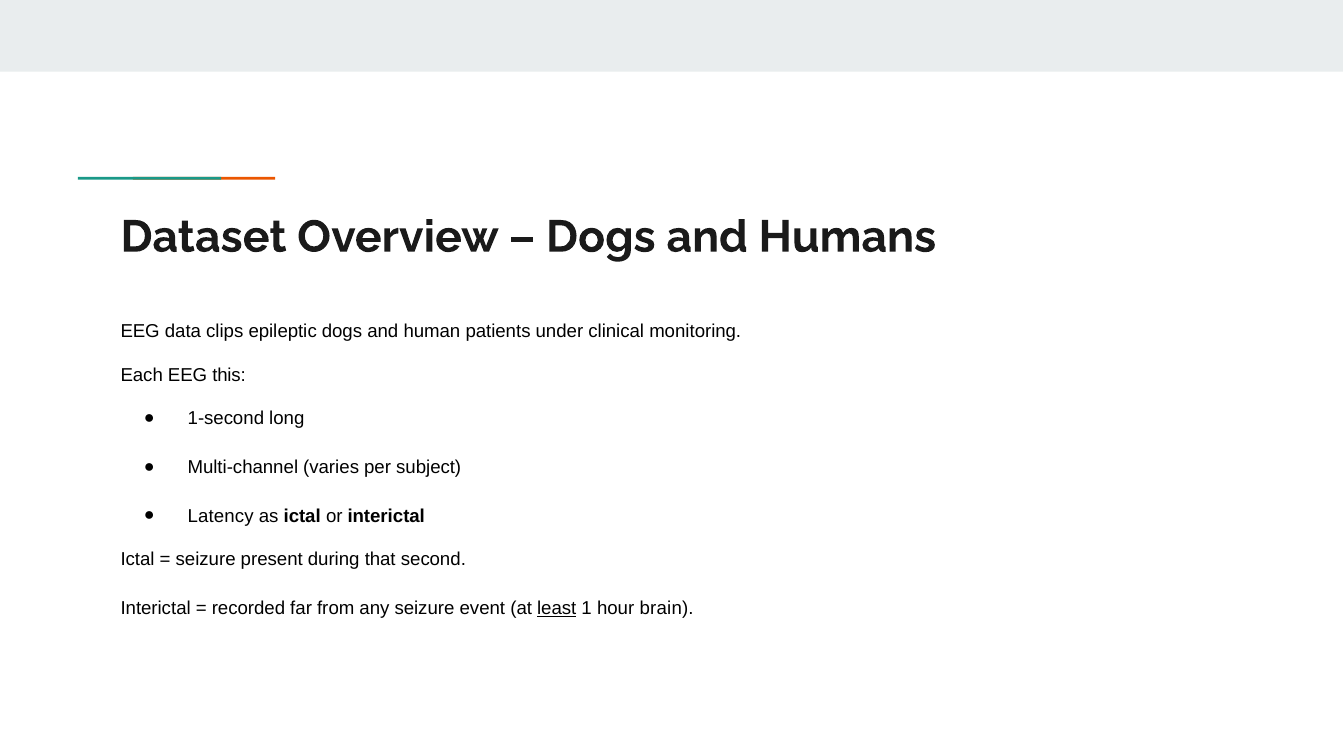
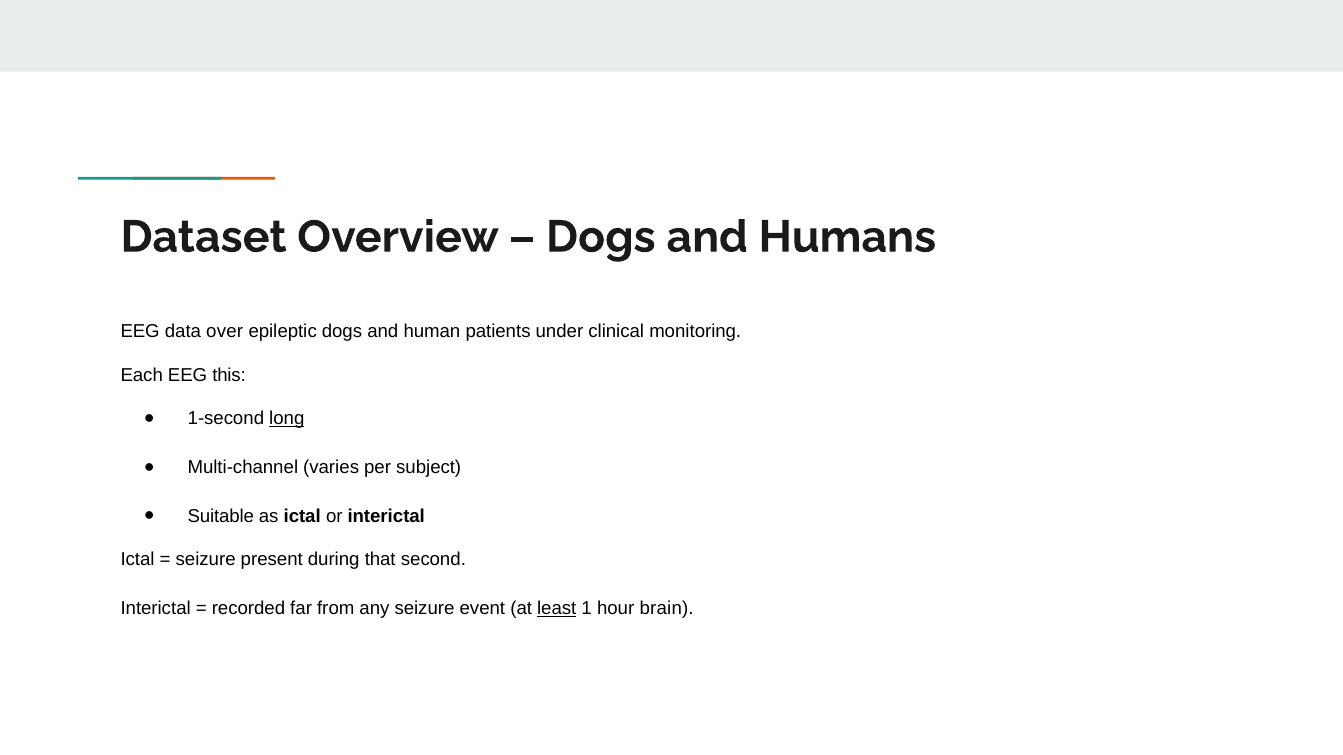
clips: clips -> over
long underline: none -> present
Latency: Latency -> Suitable
